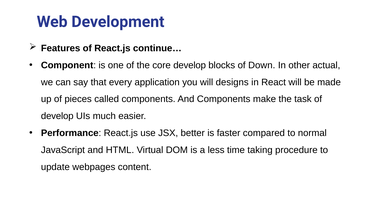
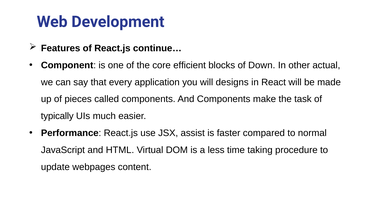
core develop: develop -> efficient
develop at (57, 116): develop -> typically
better: better -> assist
